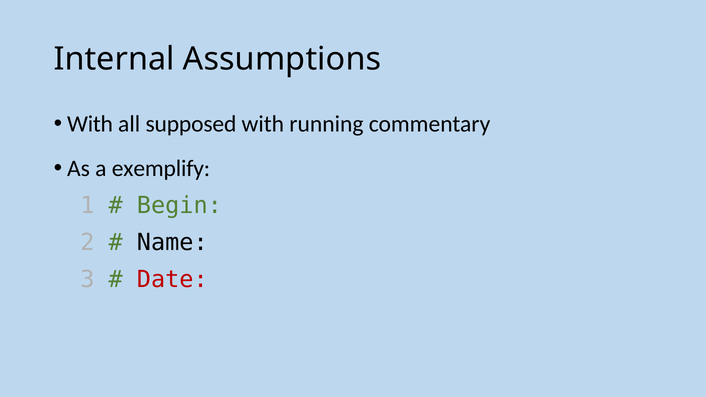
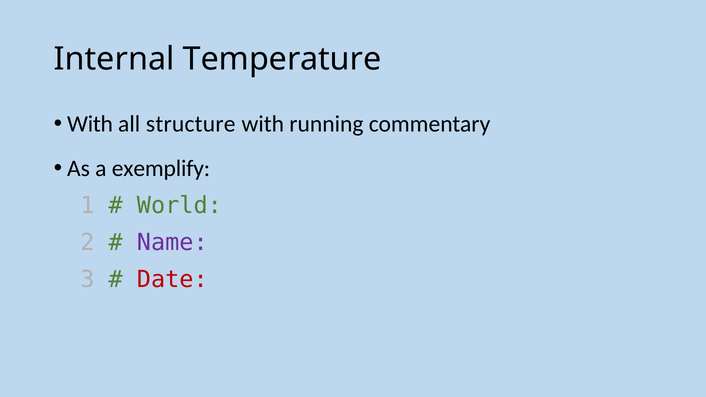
Assumptions: Assumptions -> Temperature
supposed: supposed -> structure
Begin: Begin -> World
Name colour: black -> purple
